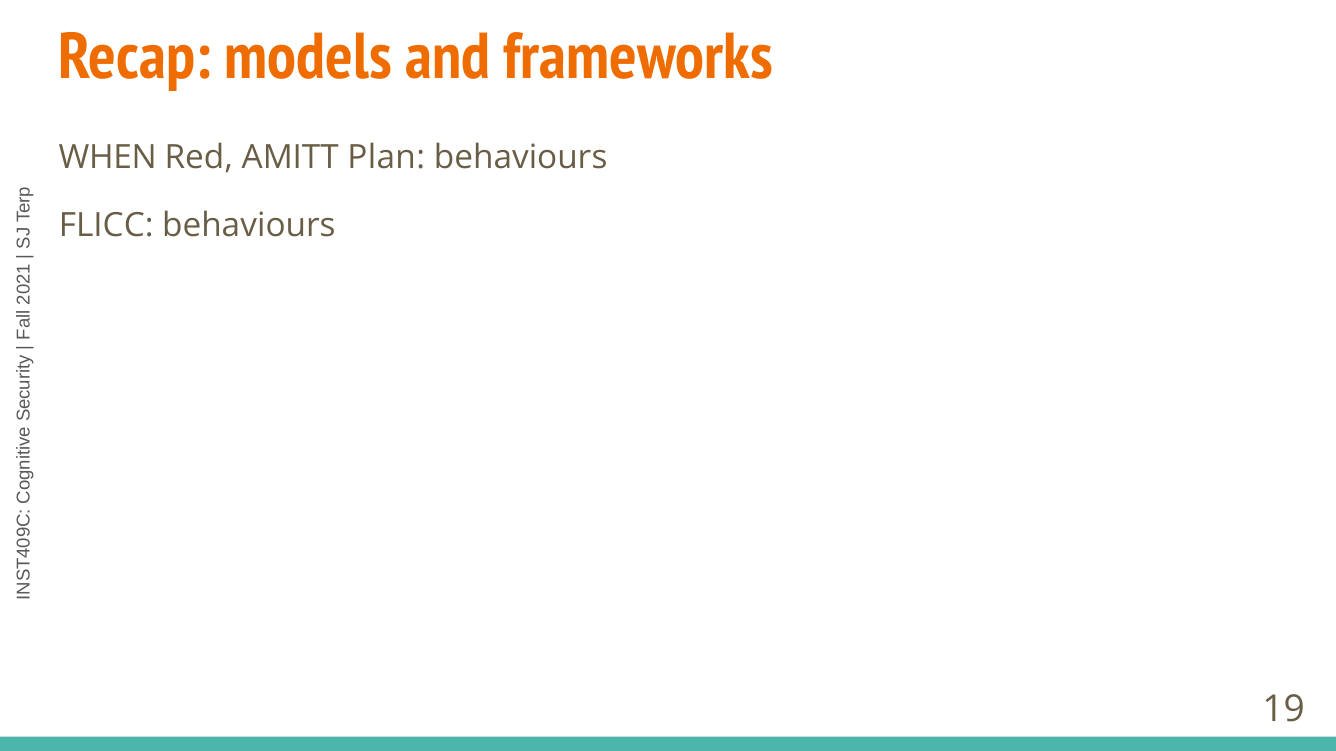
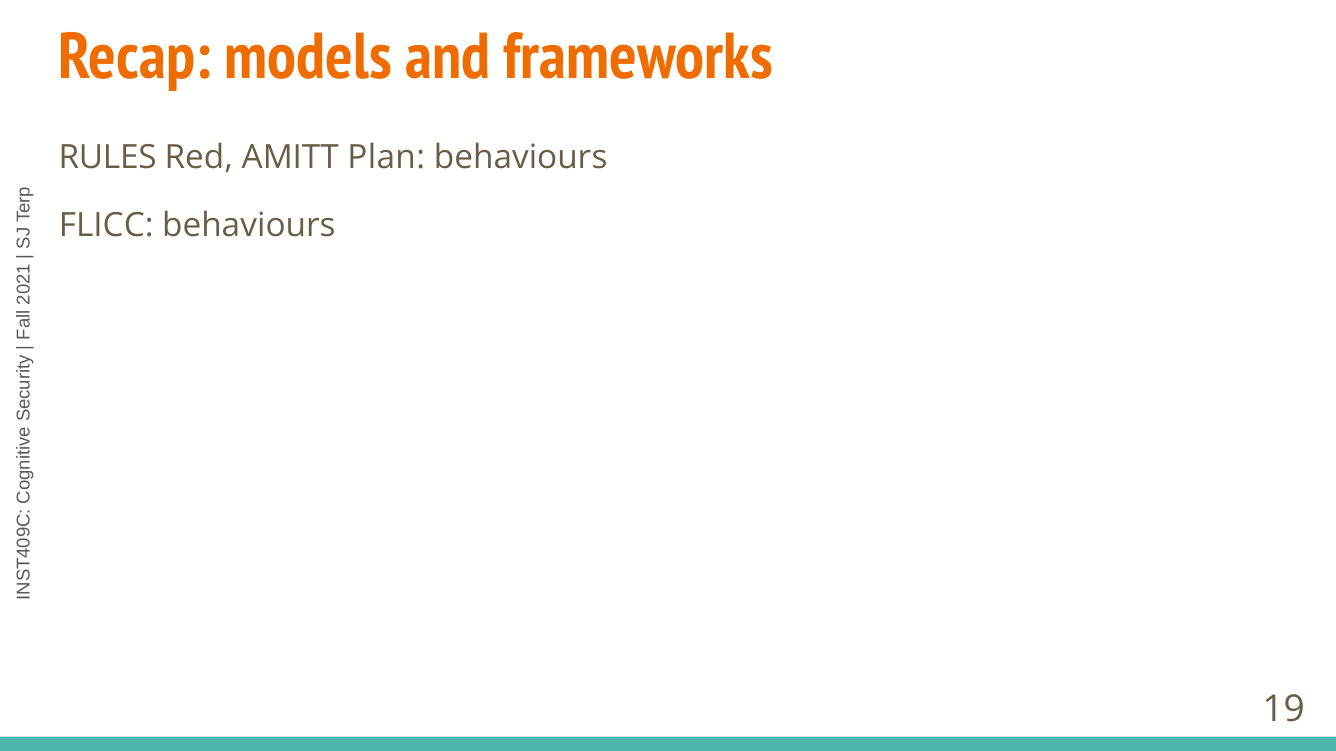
WHEN: WHEN -> RULES
